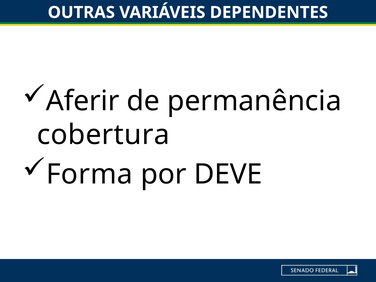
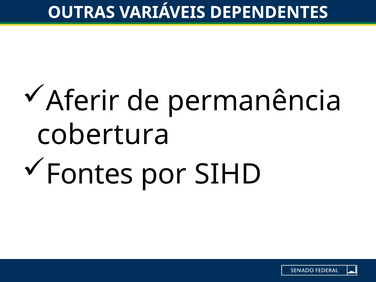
Forma: Forma -> Fontes
DEVE: DEVE -> SIHD
